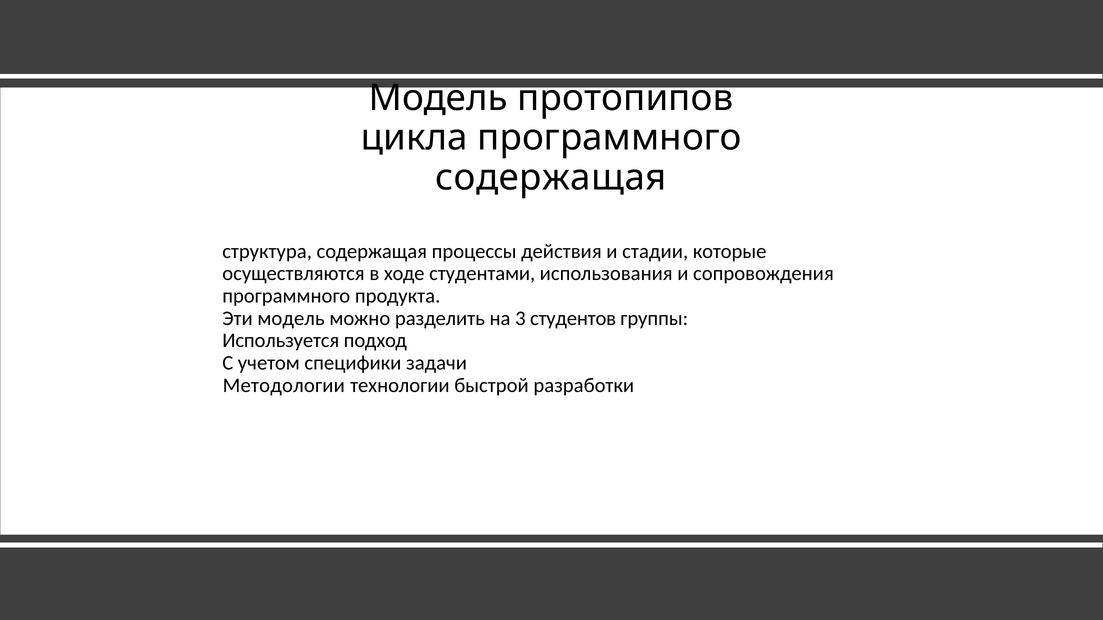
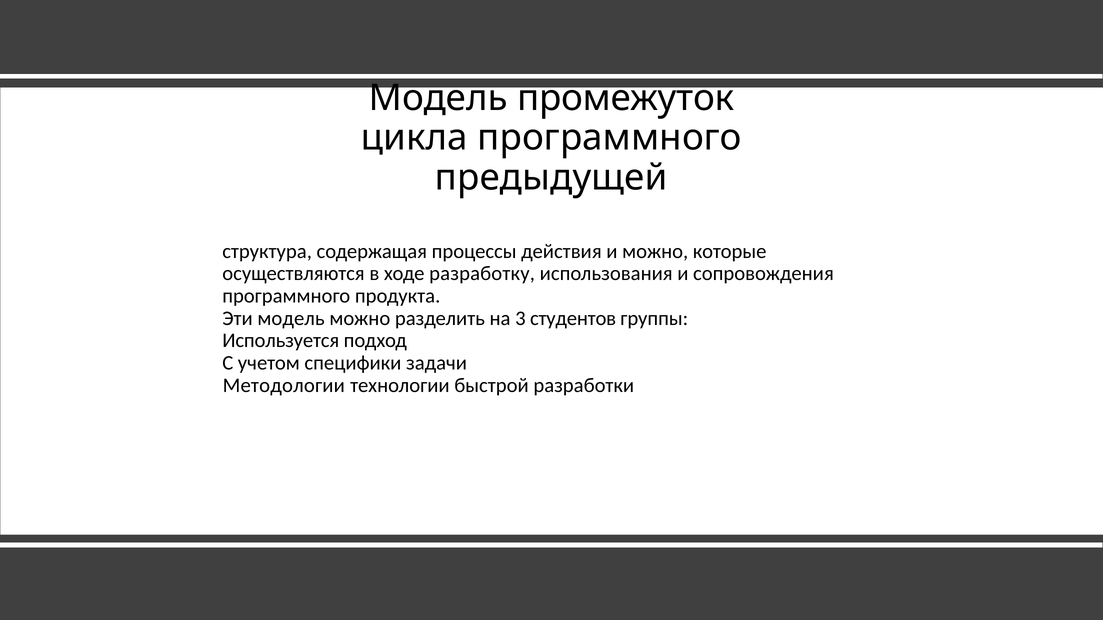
протопипов: протопипов -> промежуток
содержащая at (551, 178): содержащая -> предыдущей
и стадии: стадии -> можно
студентами: студентами -> разработку
